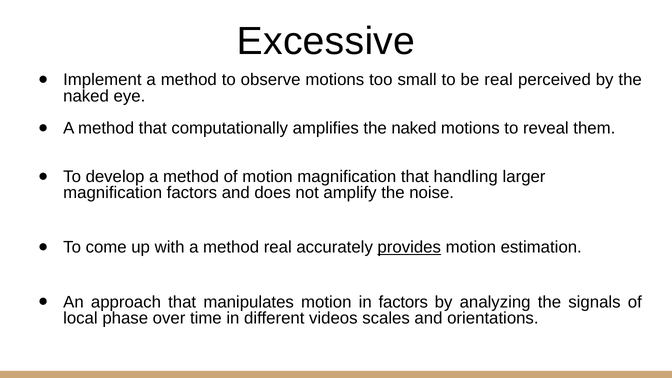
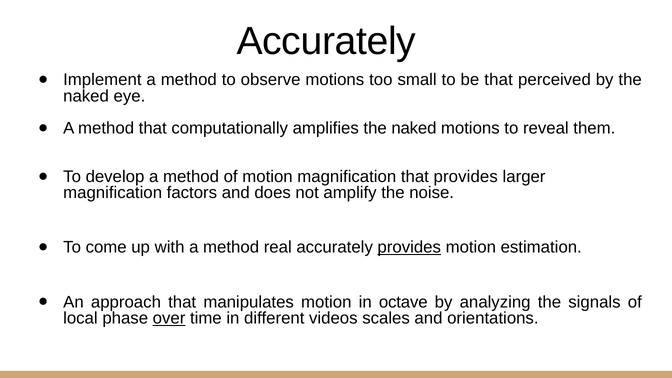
Excessive at (326, 41): Excessive -> Accurately
be real: real -> that
that handling: handling -> provides
in factors: factors -> octave
over underline: none -> present
